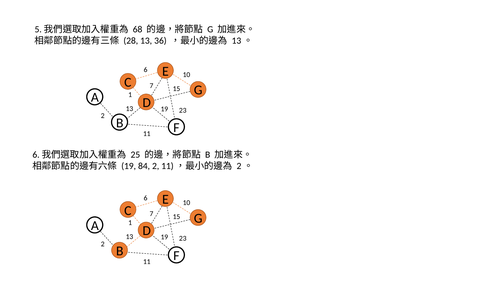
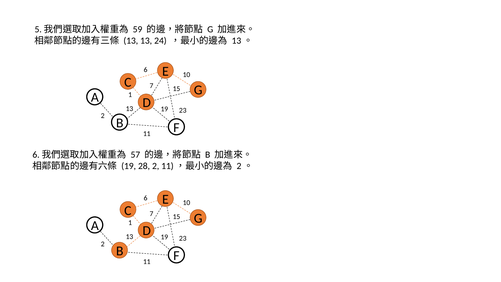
68: 68 -> 59
28 at (131, 41): 28 -> 13
36: 36 -> 24
25: 25 -> 57
84: 84 -> 28
